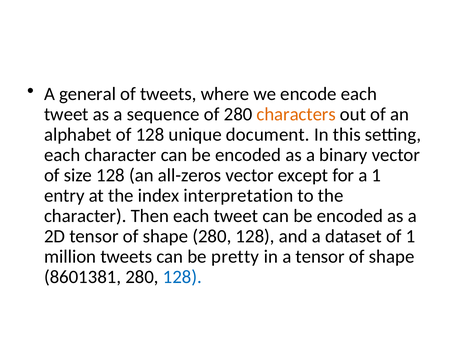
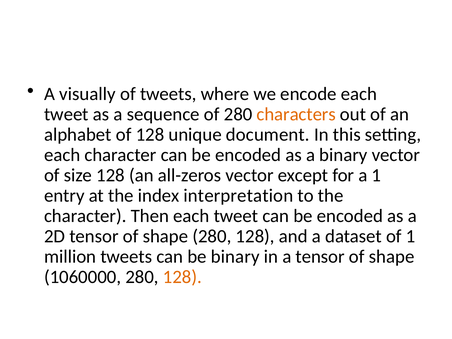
general: general -> visually
be pretty: pretty -> binary
8601381: 8601381 -> 1060000
128 at (182, 277) colour: blue -> orange
